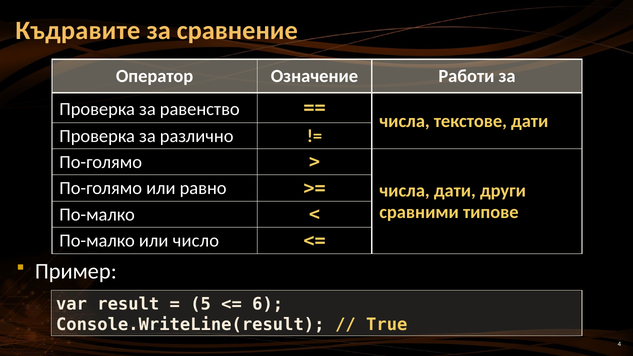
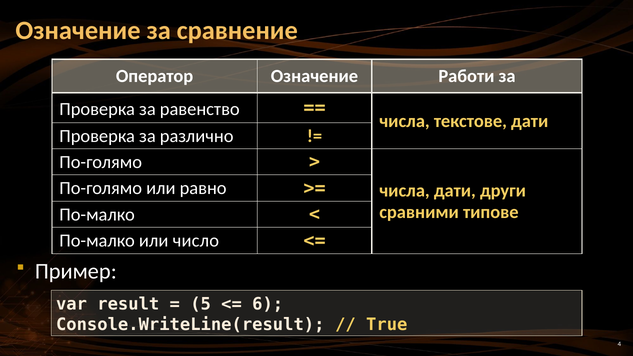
Къдравите at (78, 31): Къдравите -> Означение
